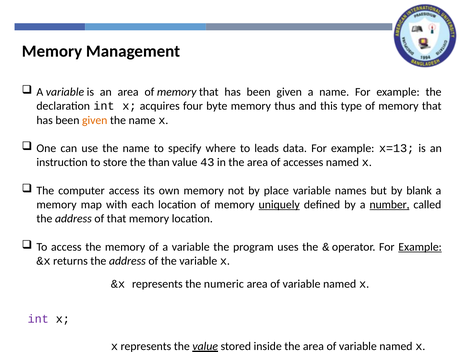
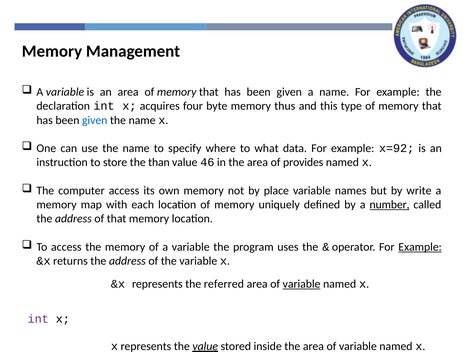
given at (95, 120) colour: orange -> blue
leads: leads -> what
x=13: x=13 -> x=92
43: 43 -> 46
accesses: accesses -> provides
blank: blank -> write
uniquely underline: present -> none
numeric: numeric -> referred
variable at (302, 284) underline: none -> present
